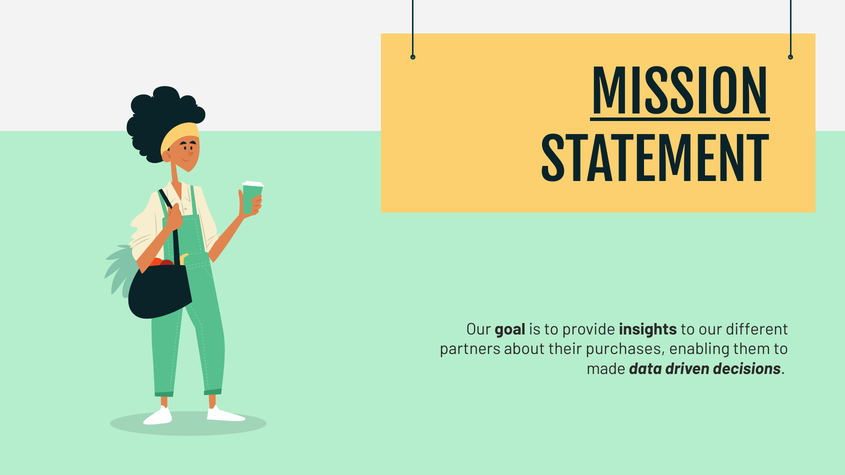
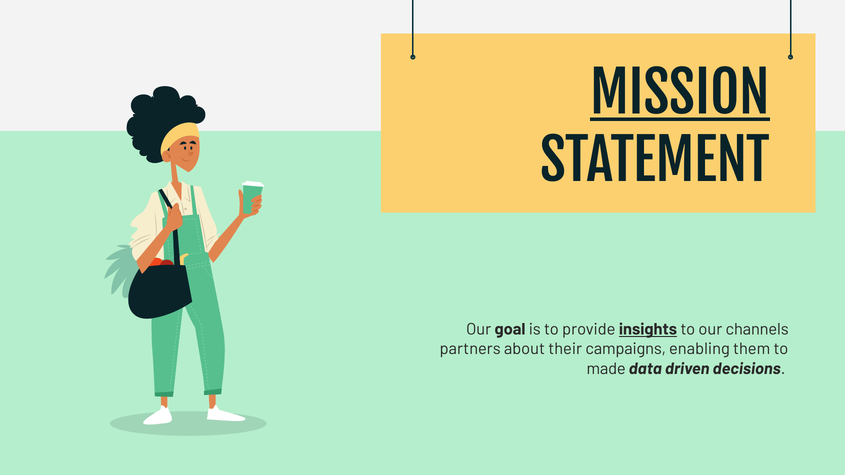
insights underline: none -> present
different: different -> channels
purchases: purchases -> campaigns
